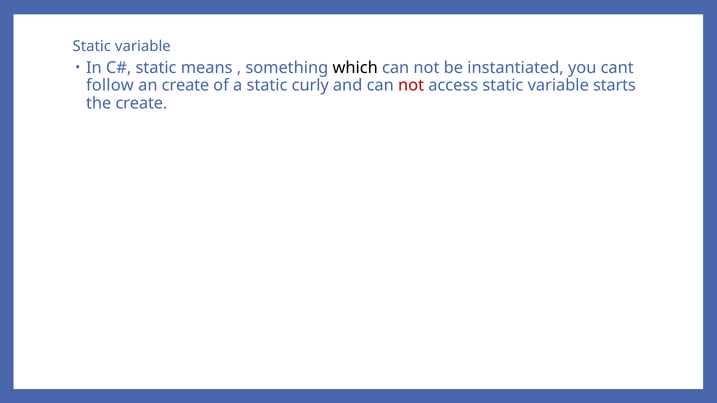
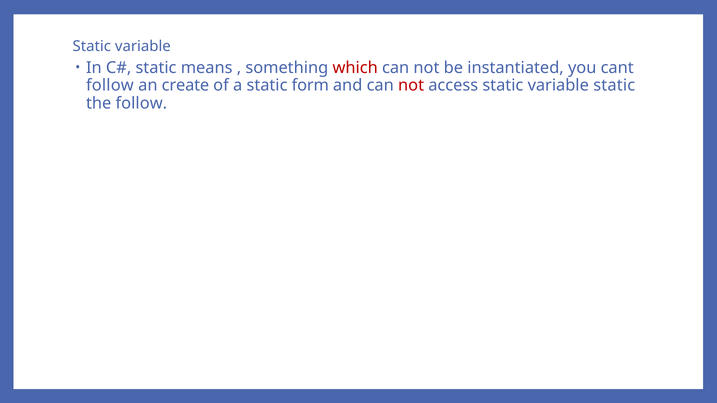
which colour: black -> red
curly: curly -> form
variable starts: starts -> static
the create: create -> follow
